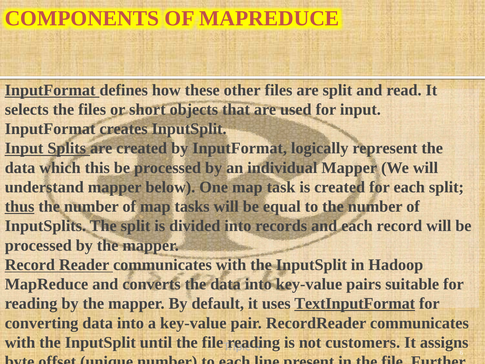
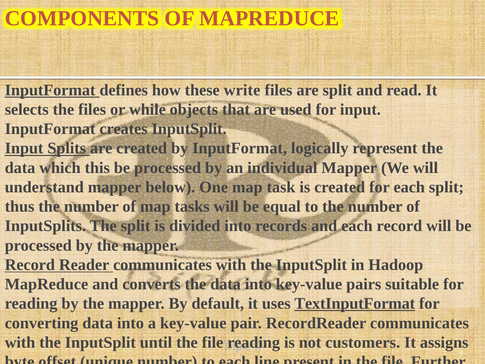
other: other -> write
short: short -> while
thus underline: present -> none
